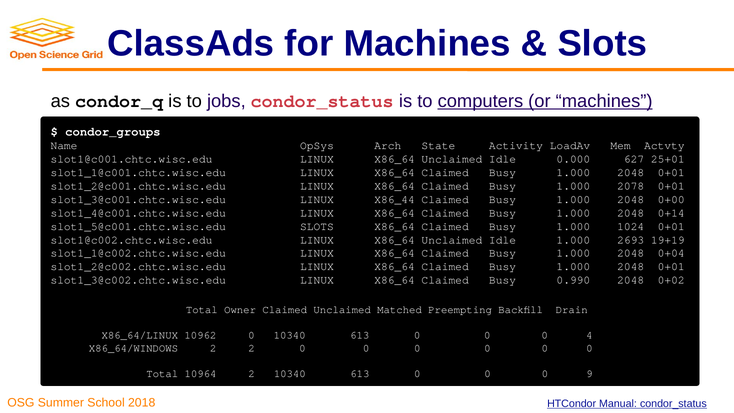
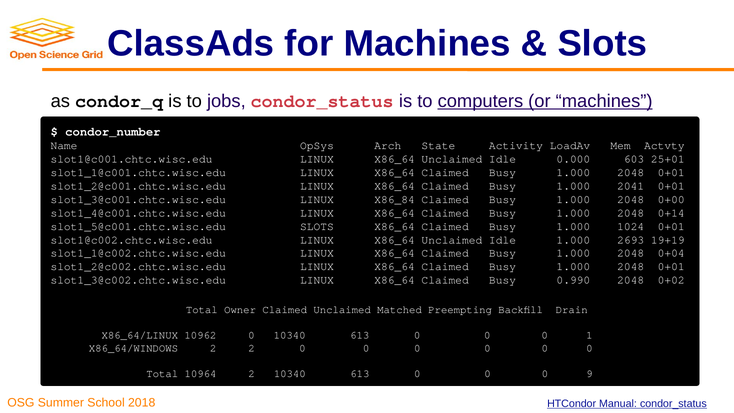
condor_groups: condor_groups -> condor_number
627: 627 -> 603
2078: 2078 -> 2041
X86_44: X86_44 -> X86_84
4: 4 -> 1
